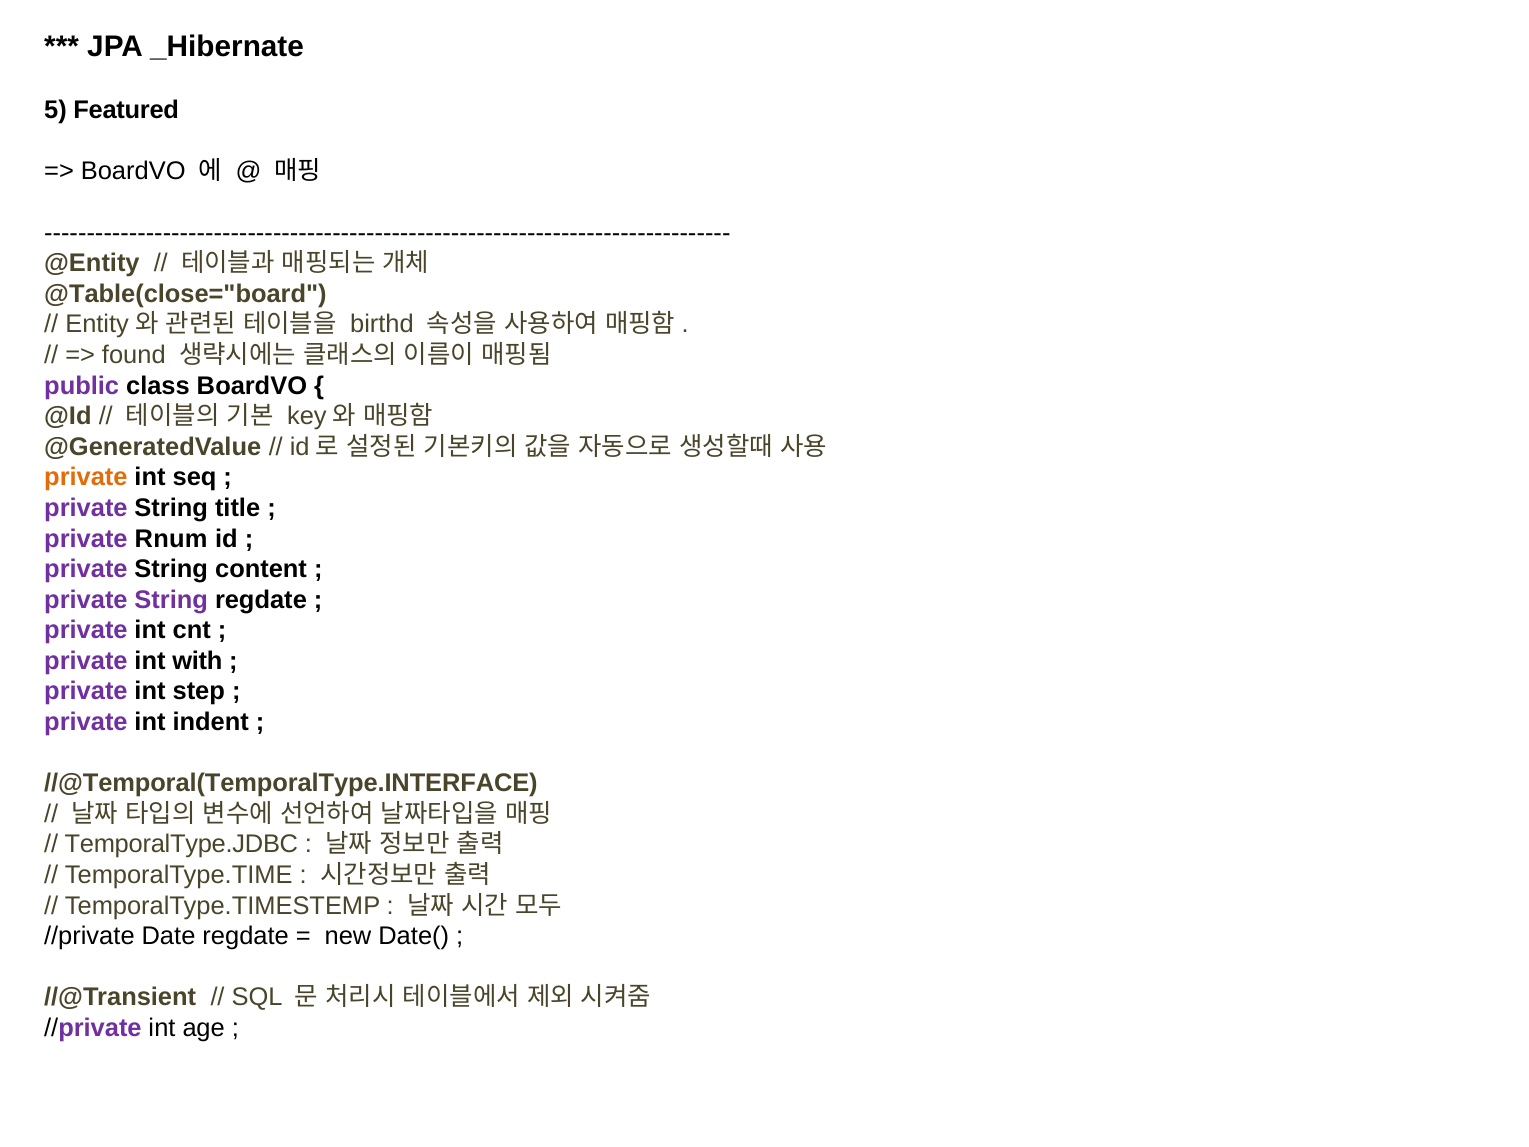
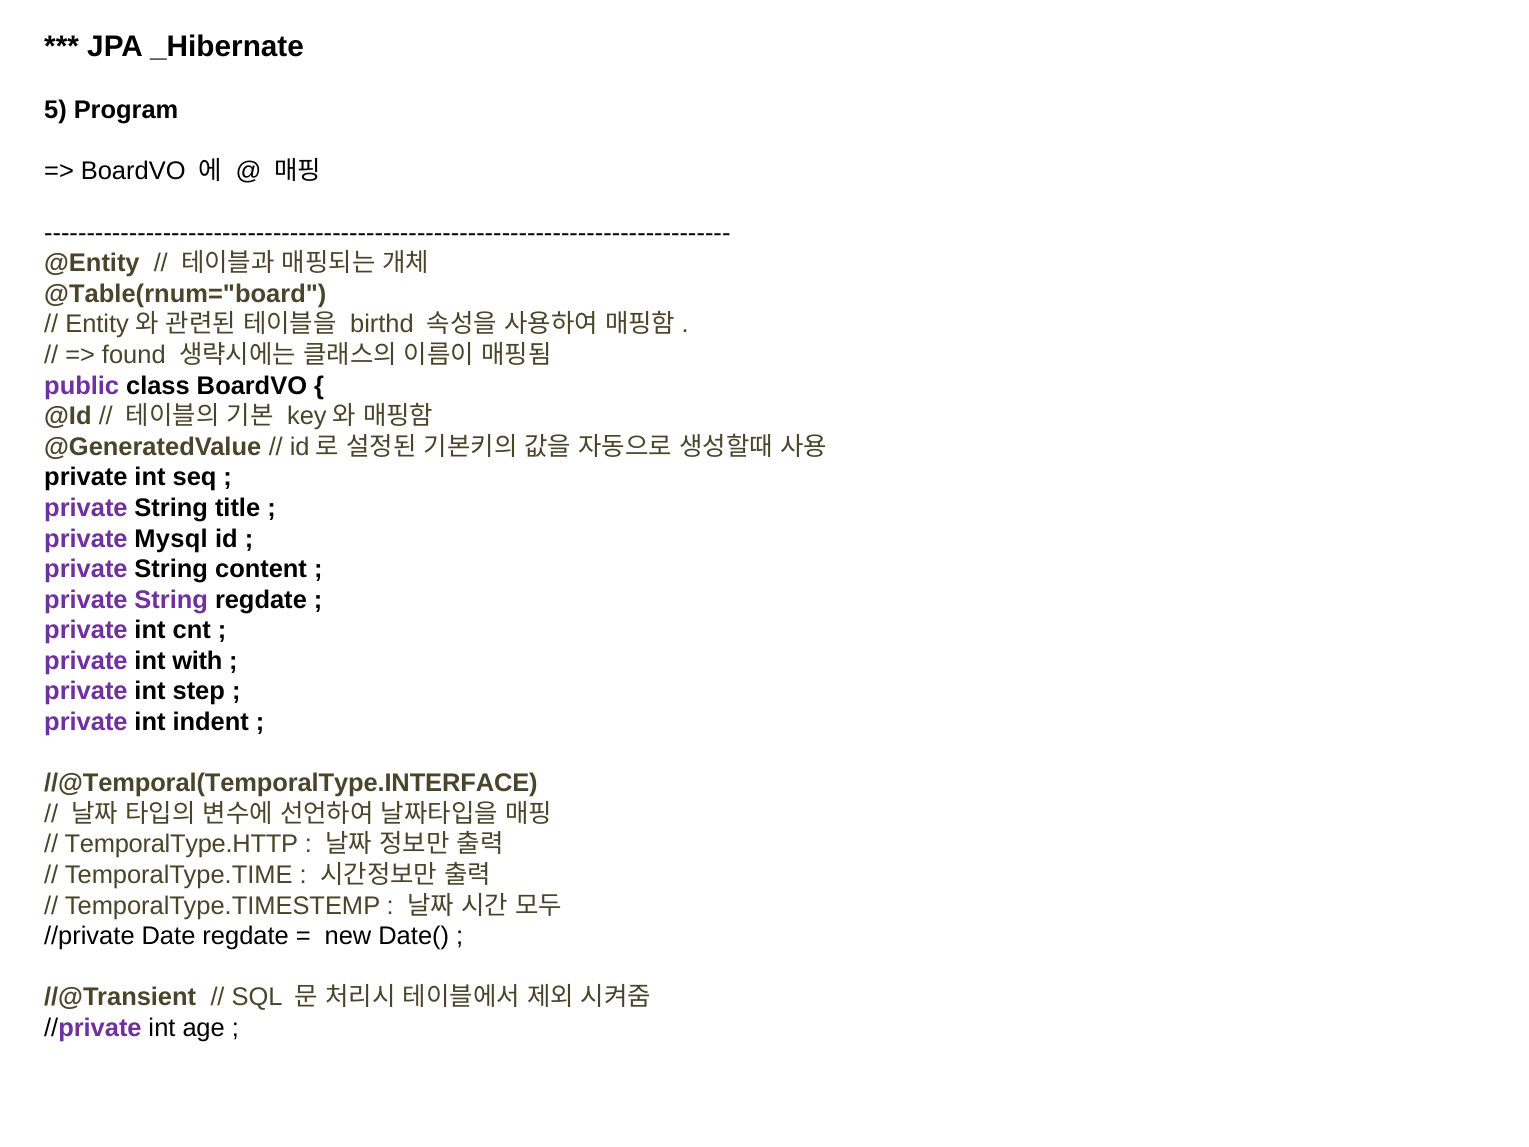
Featured: Featured -> Program
@Table(close="board: @Table(close="board -> @Table(rnum="board
private at (86, 477) colour: orange -> black
Rnum: Rnum -> Mysql
TemporalType.JDBC: TemporalType.JDBC -> TemporalType.HTTP
